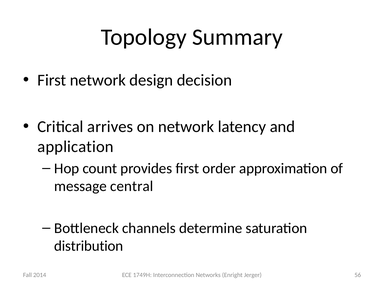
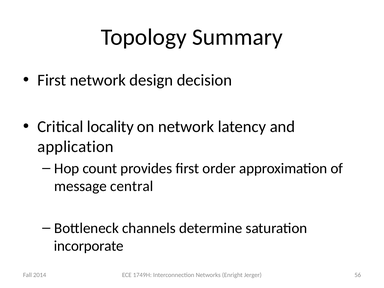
arrives: arrives -> locality
distribution: distribution -> incorporate
